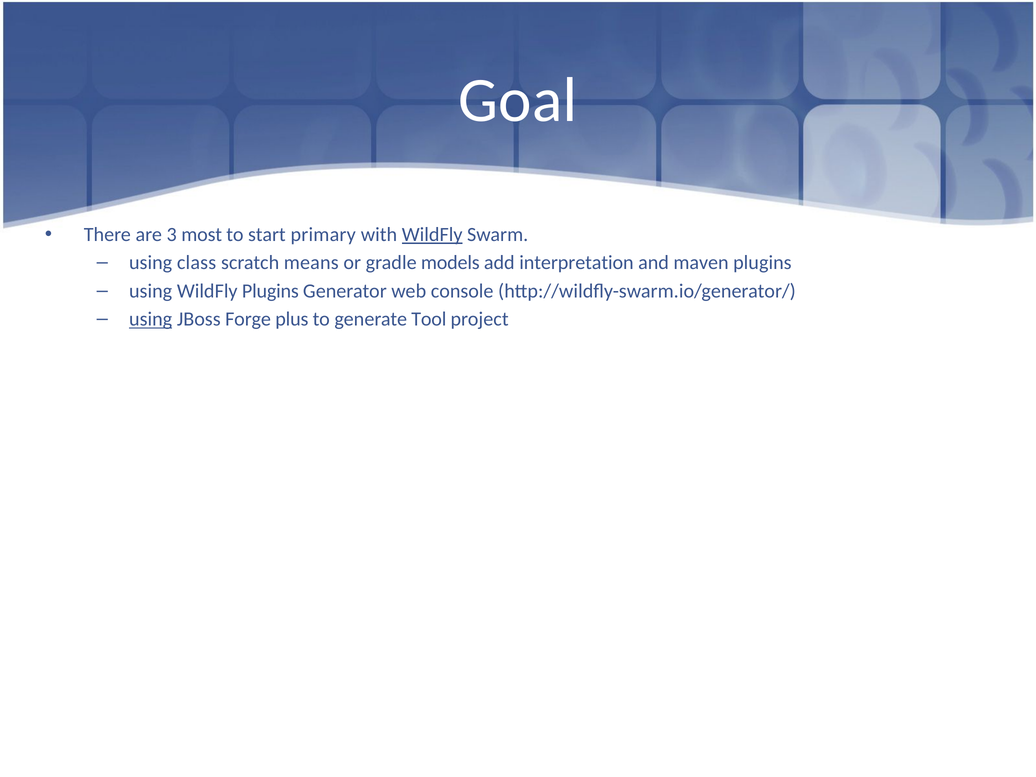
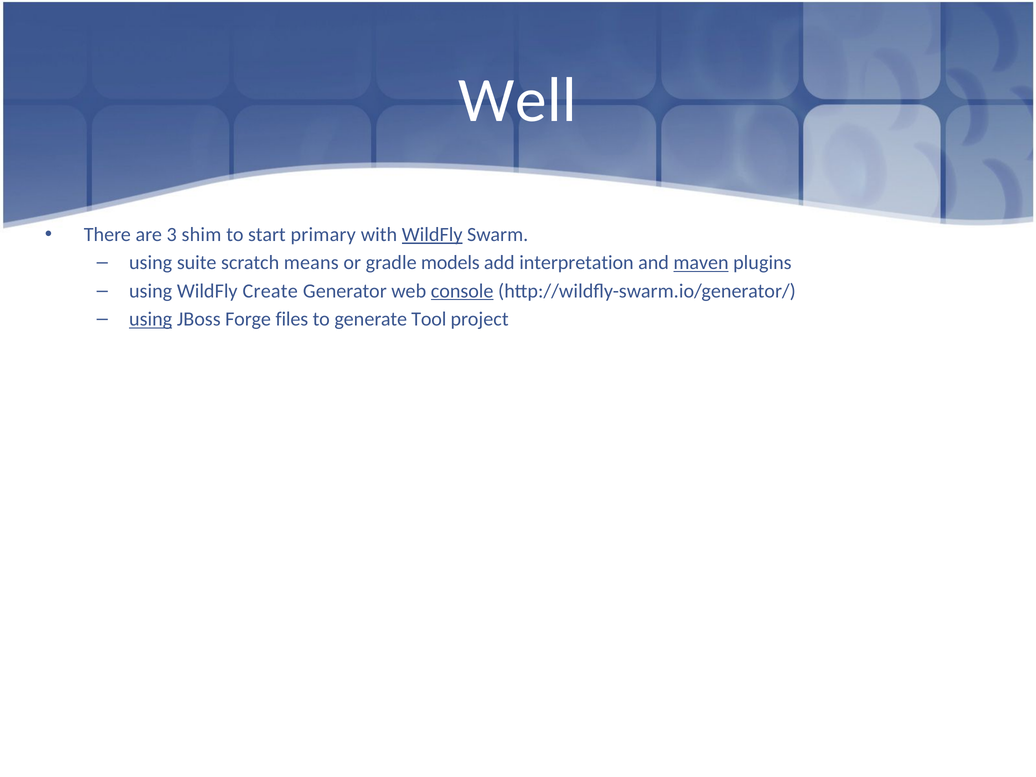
Goal: Goal -> Well
most: most -> shim
class: class -> suite
maven underline: none -> present
WildFly Plugins: Plugins -> Create
console underline: none -> present
plus: plus -> files
